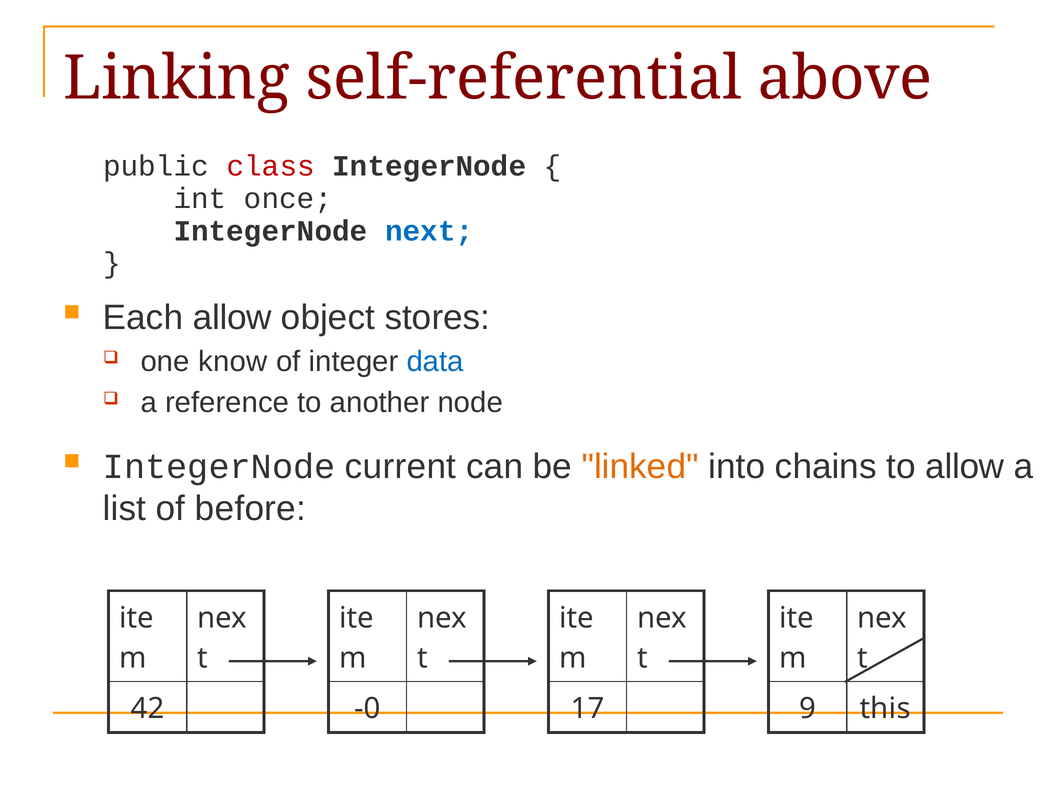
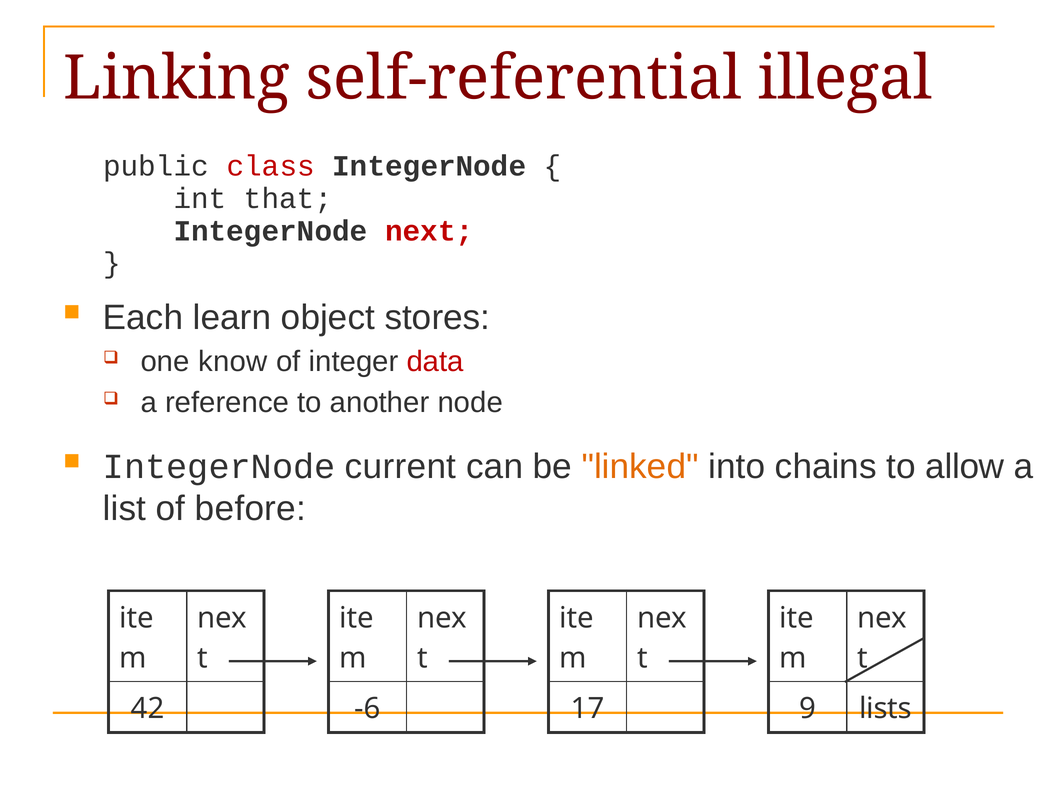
above: above -> illegal
once: once -> that
next colour: blue -> red
Each allow: allow -> learn
data colour: blue -> red
-0: -0 -> -6
this: this -> lists
